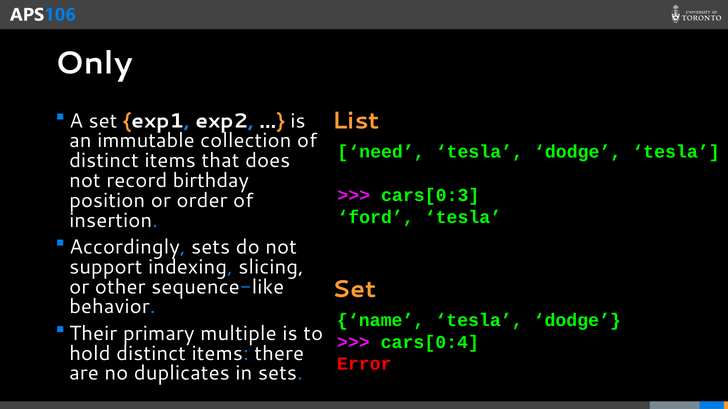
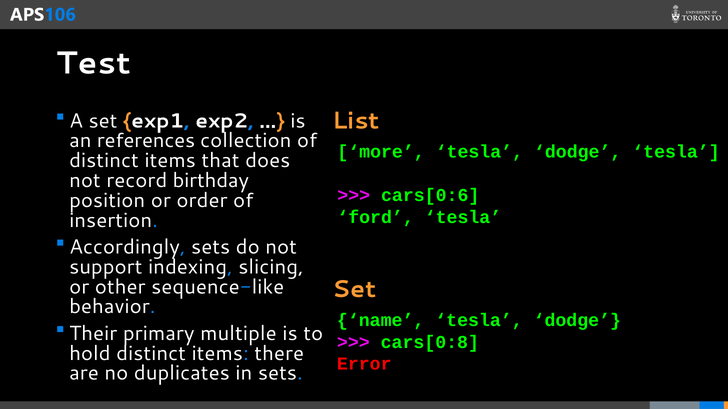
Only: Only -> Test
immutable: immutable -> references
need: need -> more
cars[0:3: cars[0:3 -> cars[0:6
cars[0:4: cars[0:4 -> cars[0:8
